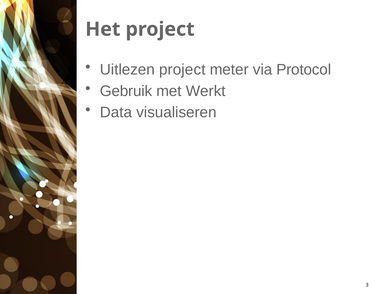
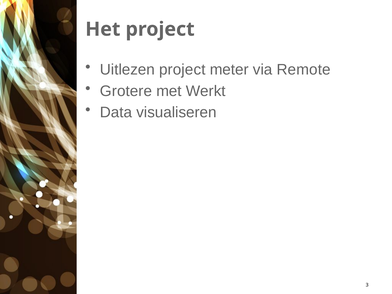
Protocol: Protocol -> Remote
Gebruik: Gebruik -> Grotere
